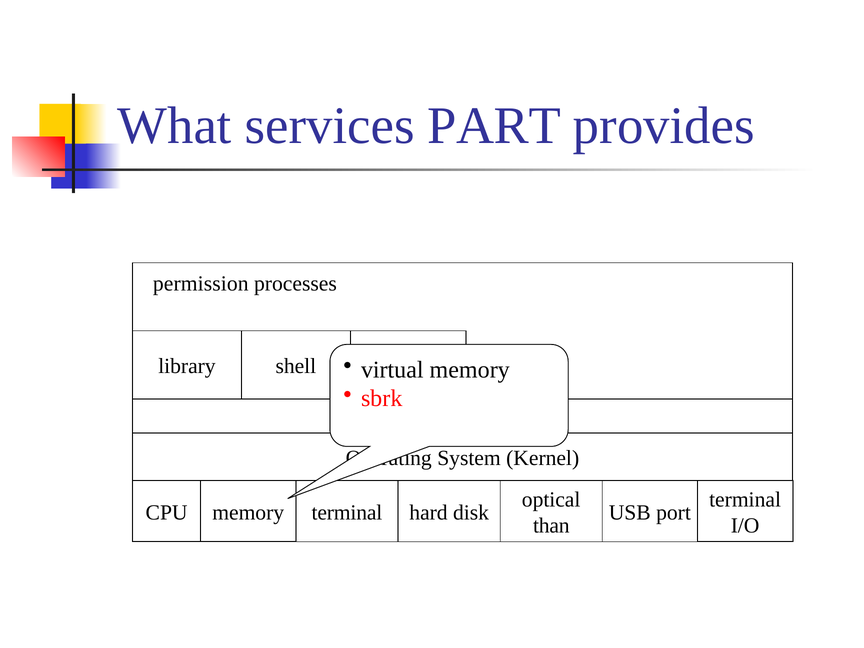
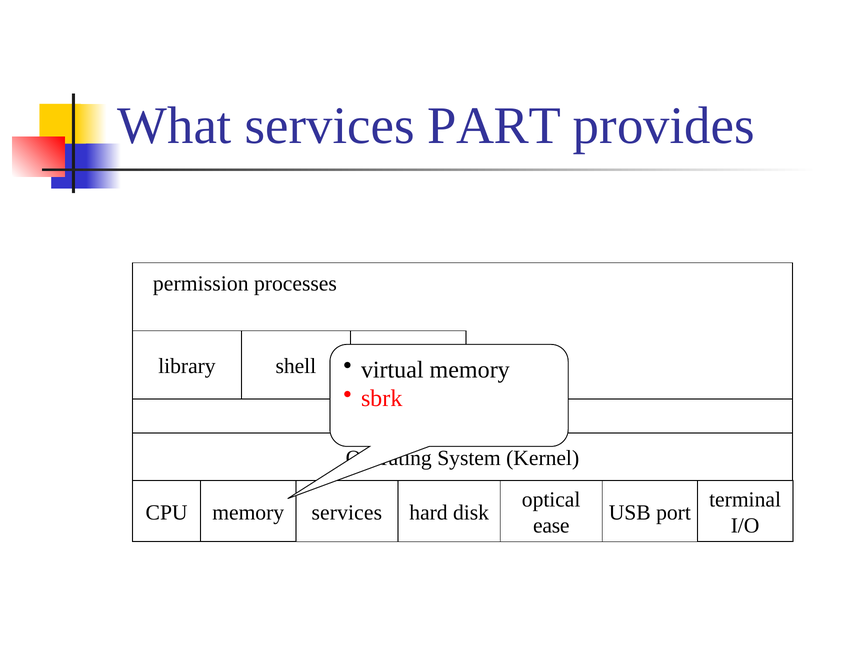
terminal at (347, 513): terminal -> services
than: than -> ease
